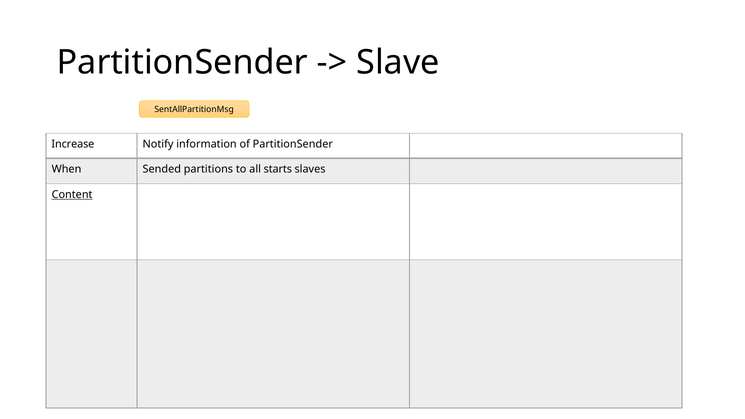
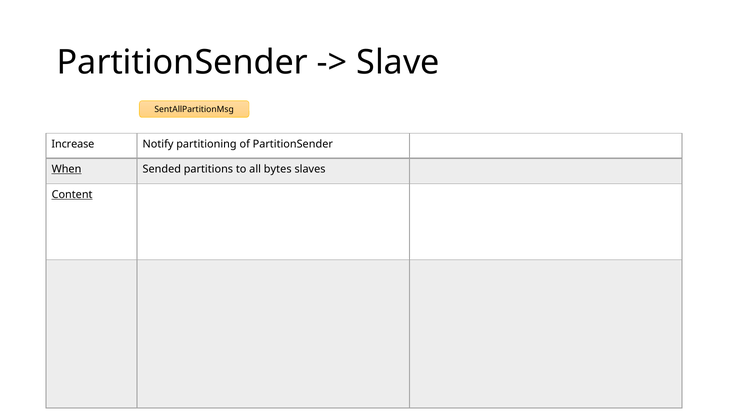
information: information -> partitioning
When underline: none -> present
starts: starts -> bytes
